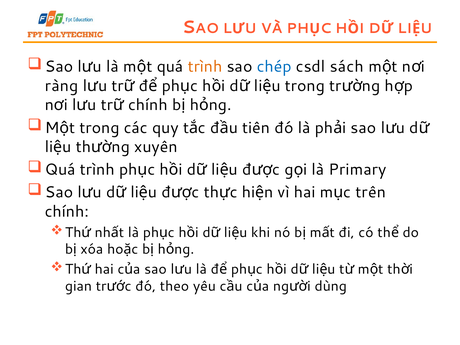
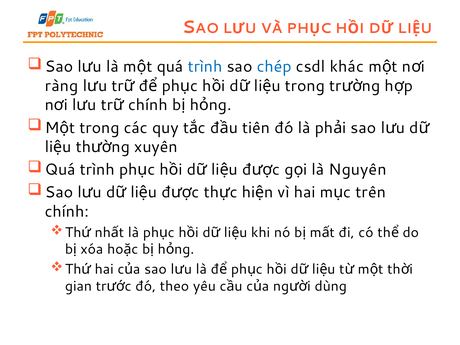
trình at (205, 67) colour: orange -> blue
sách: sách -> khác
Primary: Primary -> Nguyên
